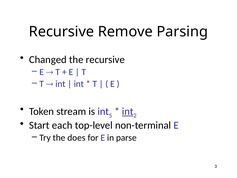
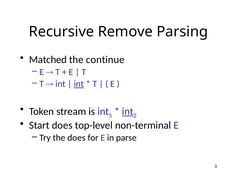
Changed: Changed -> Matched
the recursive: recursive -> continue
int at (79, 84) underline: none -> present
Start each: each -> does
